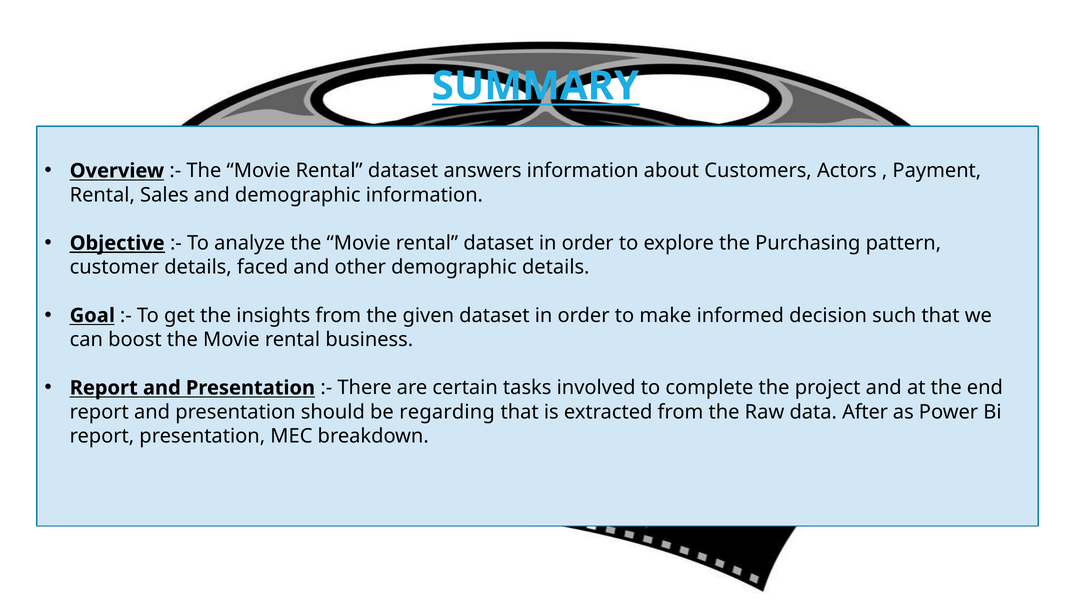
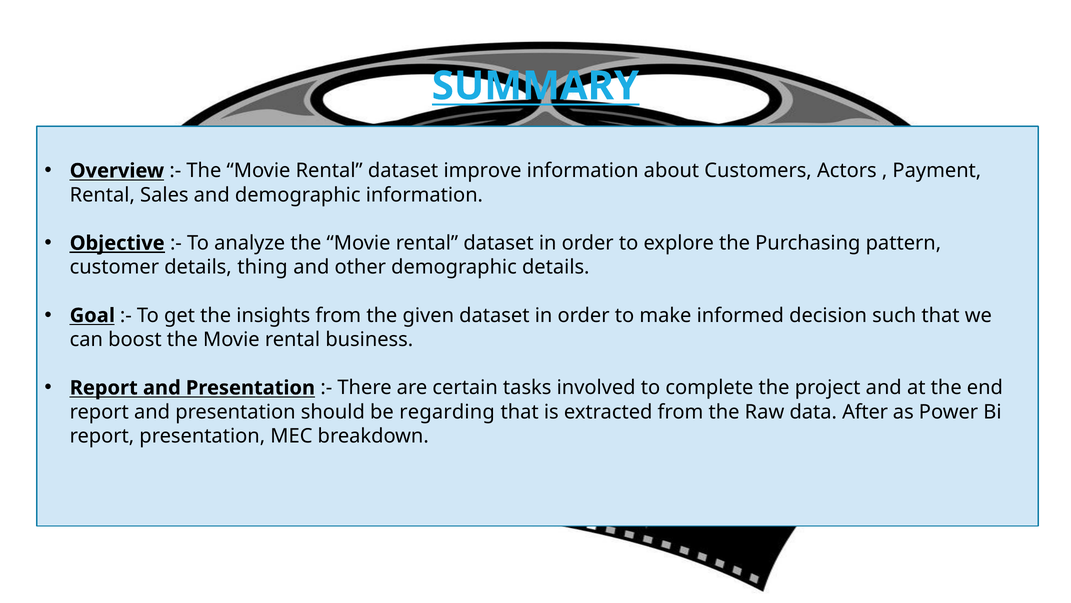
answers: answers -> improve
faced: faced -> thing
